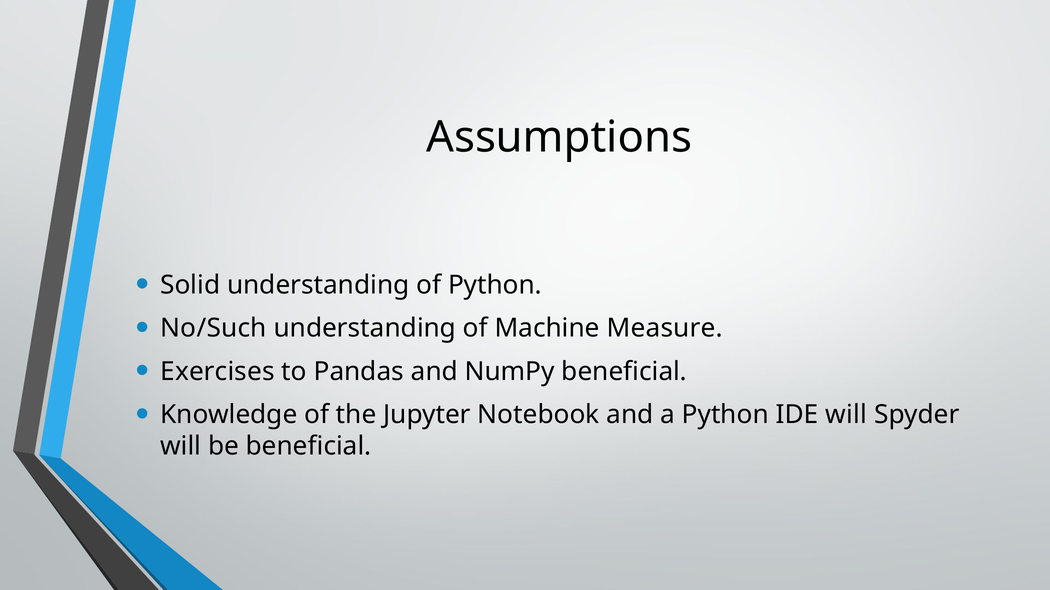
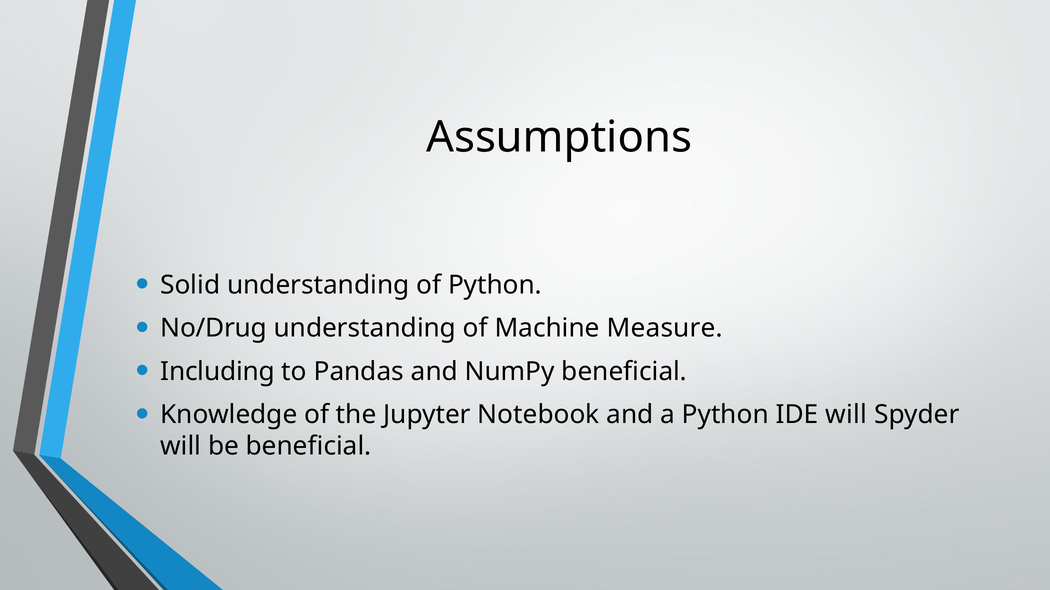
No/Such: No/Such -> No/Drug
Exercises: Exercises -> Including
